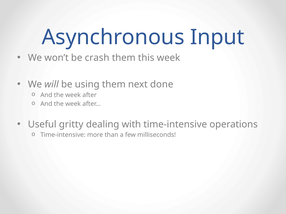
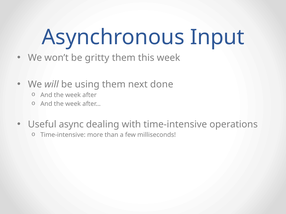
crash: crash -> gritty
gritty: gritty -> async
